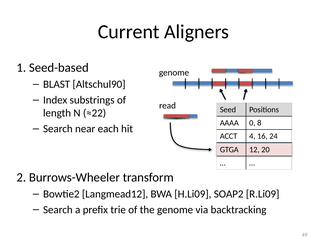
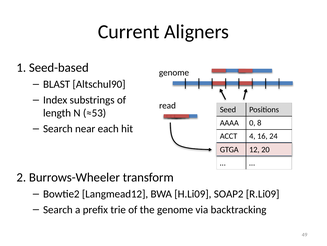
≈22: ≈22 -> ≈53
